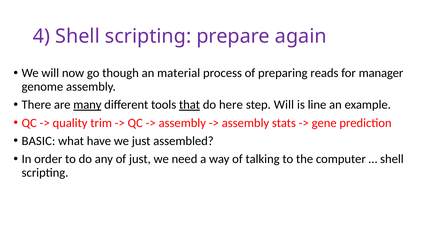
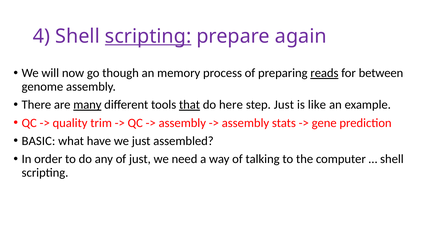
scripting at (148, 36) underline: none -> present
material: material -> memory
reads underline: none -> present
manager: manager -> between
step Will: Will -> Just
line: line -> like
